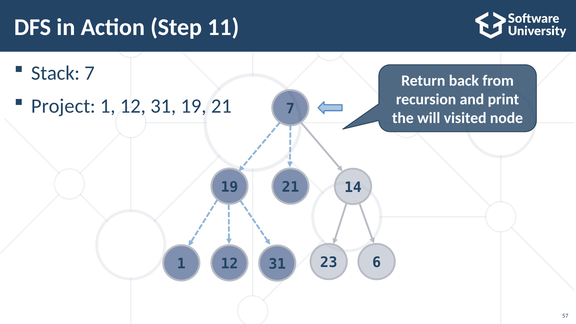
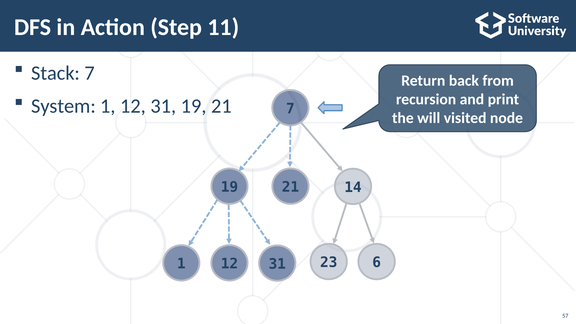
Project: Project -> System
